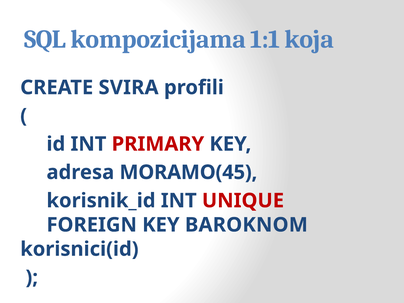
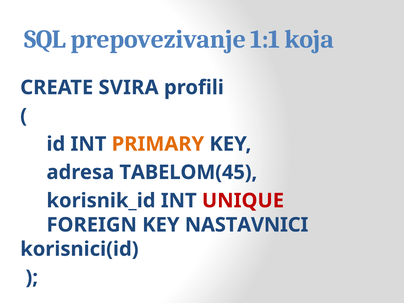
kompozicijama: kompozicijama -> prepovezivanje
PRIMARY colour: red -> orange
MORAMO(45: MORAMO(45 -> TABELOM(45
BAROKNOM: BAROKNOM -> NASTAVNICI
